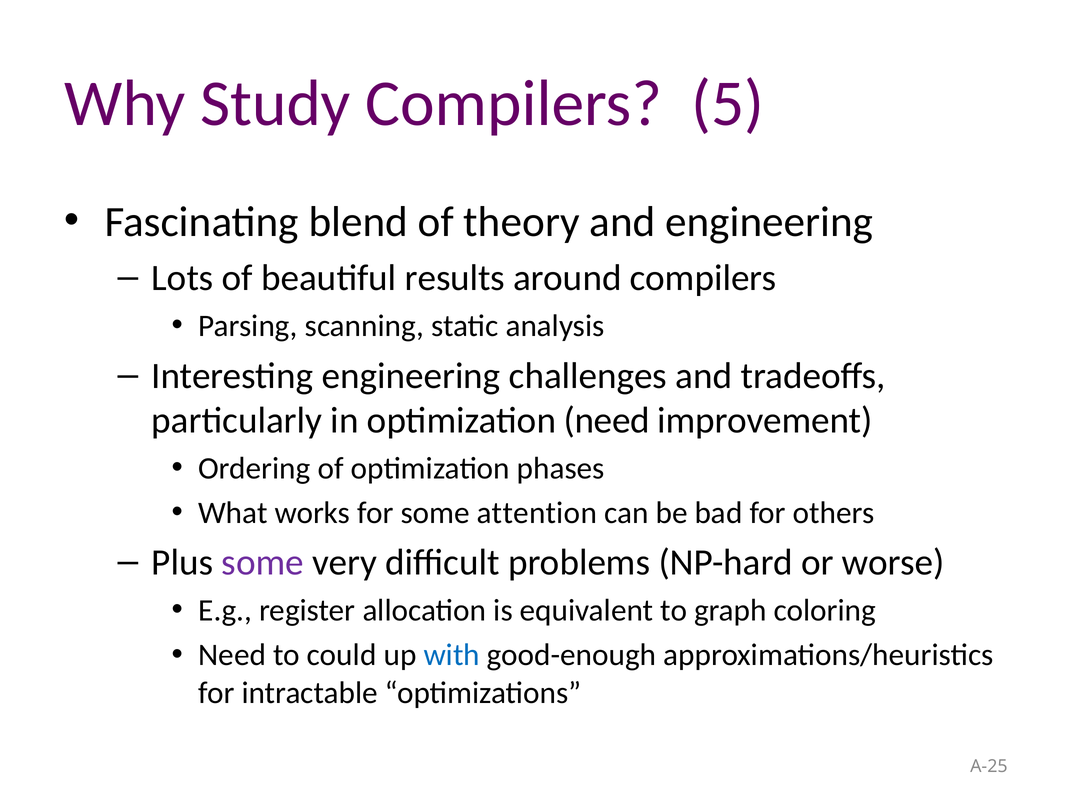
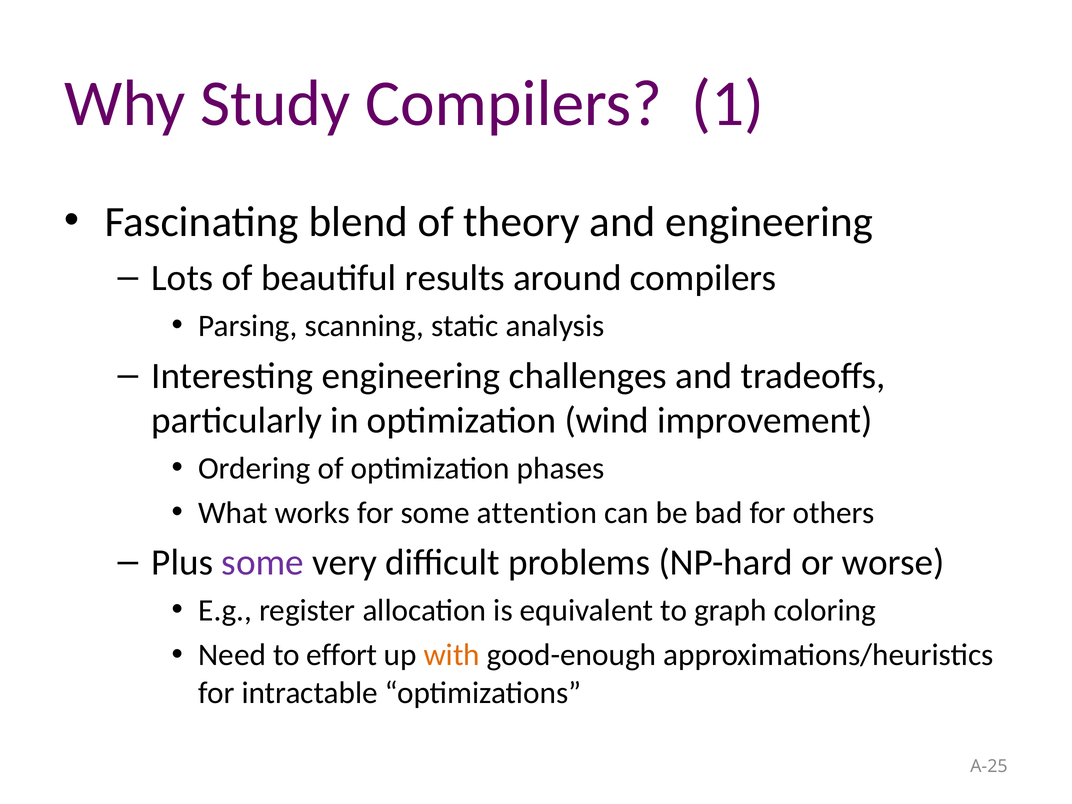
5: 5 -> 1
optimization need: need -> wind
could: could -> effort
with colour: blue -> orange
